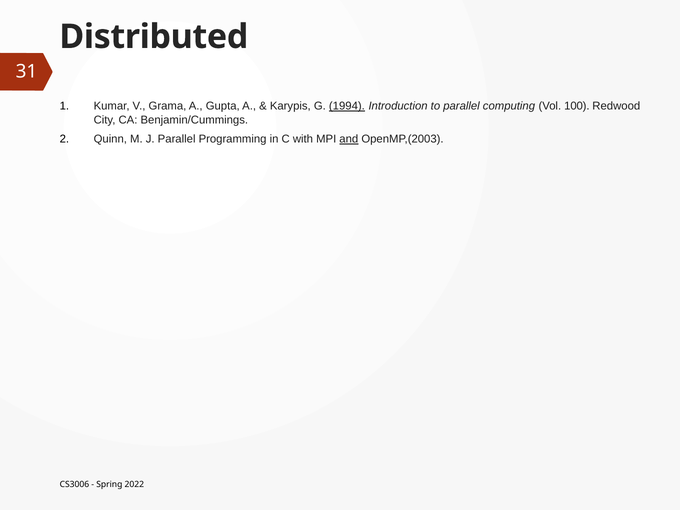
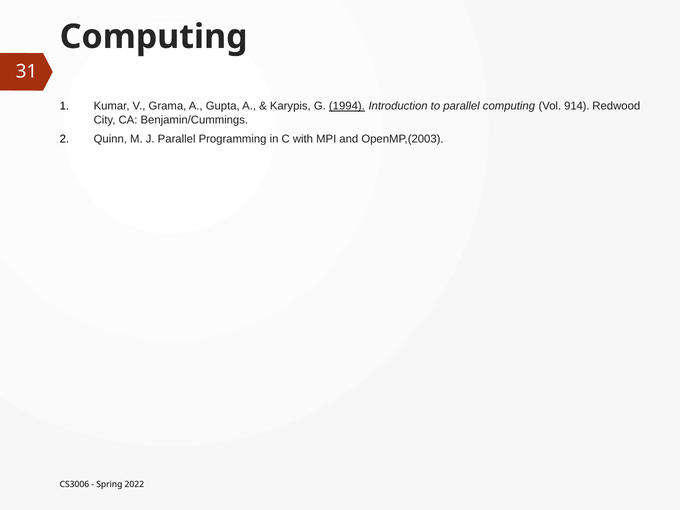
Distributed at (154, 37): Distributed -> Computing
100: 100 -> 914
and underline: present -> none
